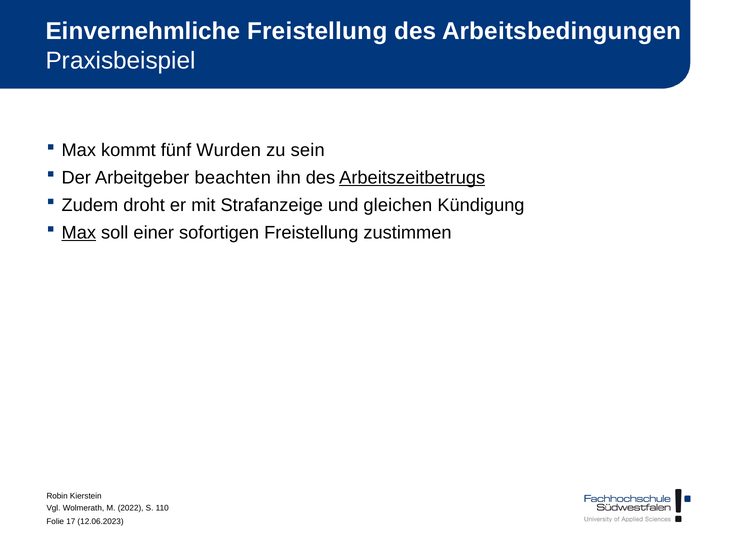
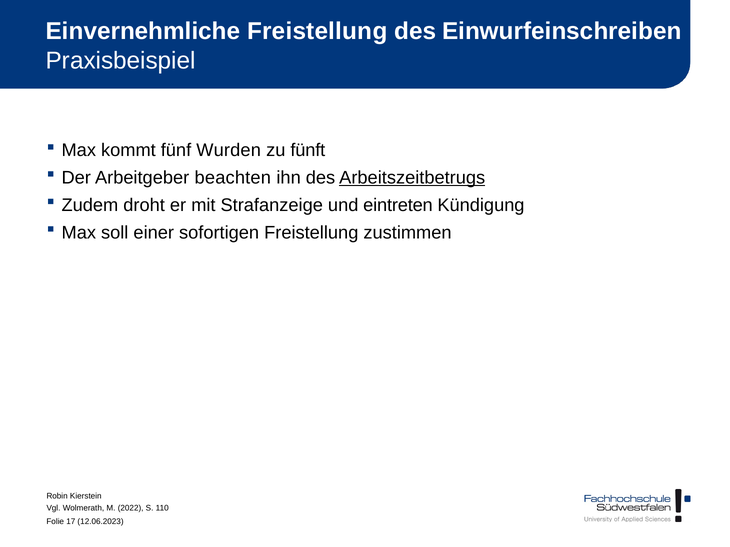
Arbeitsbedingungen: Arbeitsbedingungen -> Einwurfeinschreiben
sein: sein -> fünft
gleichen: gleichen -> eintreten
Max at (79, 233) underline: present -> none
